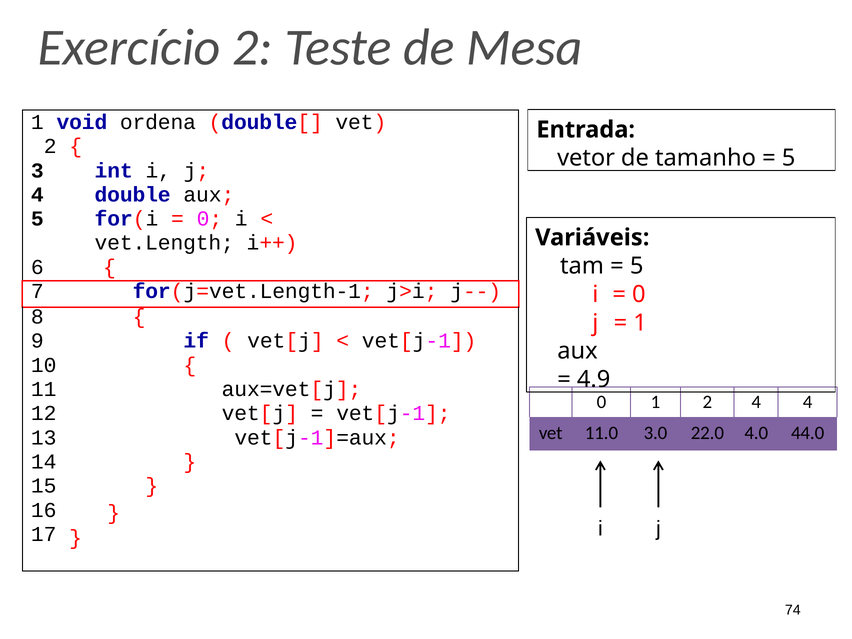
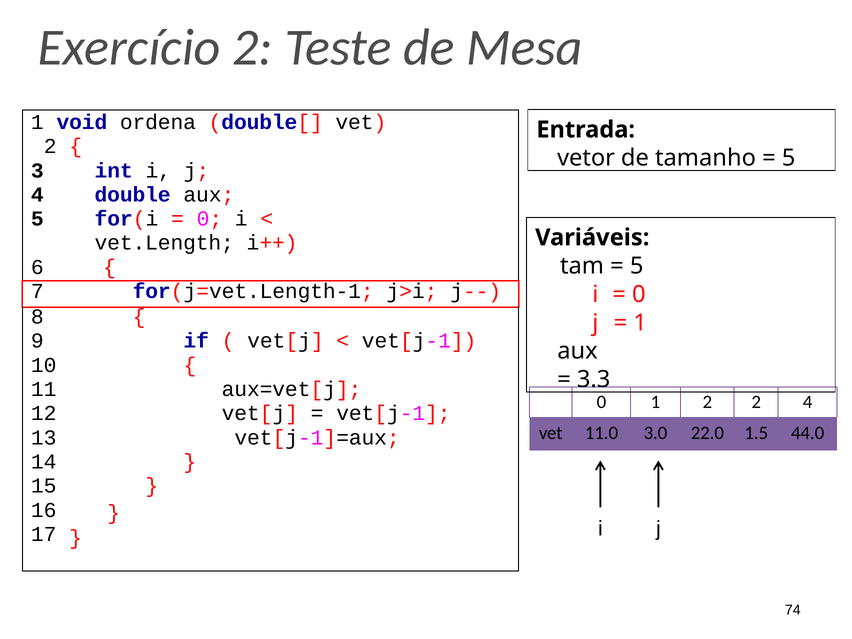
4.9: 4.9 -> 3.3
2 4: 4 -> 2
4.0: 4.0 -> 1.5
